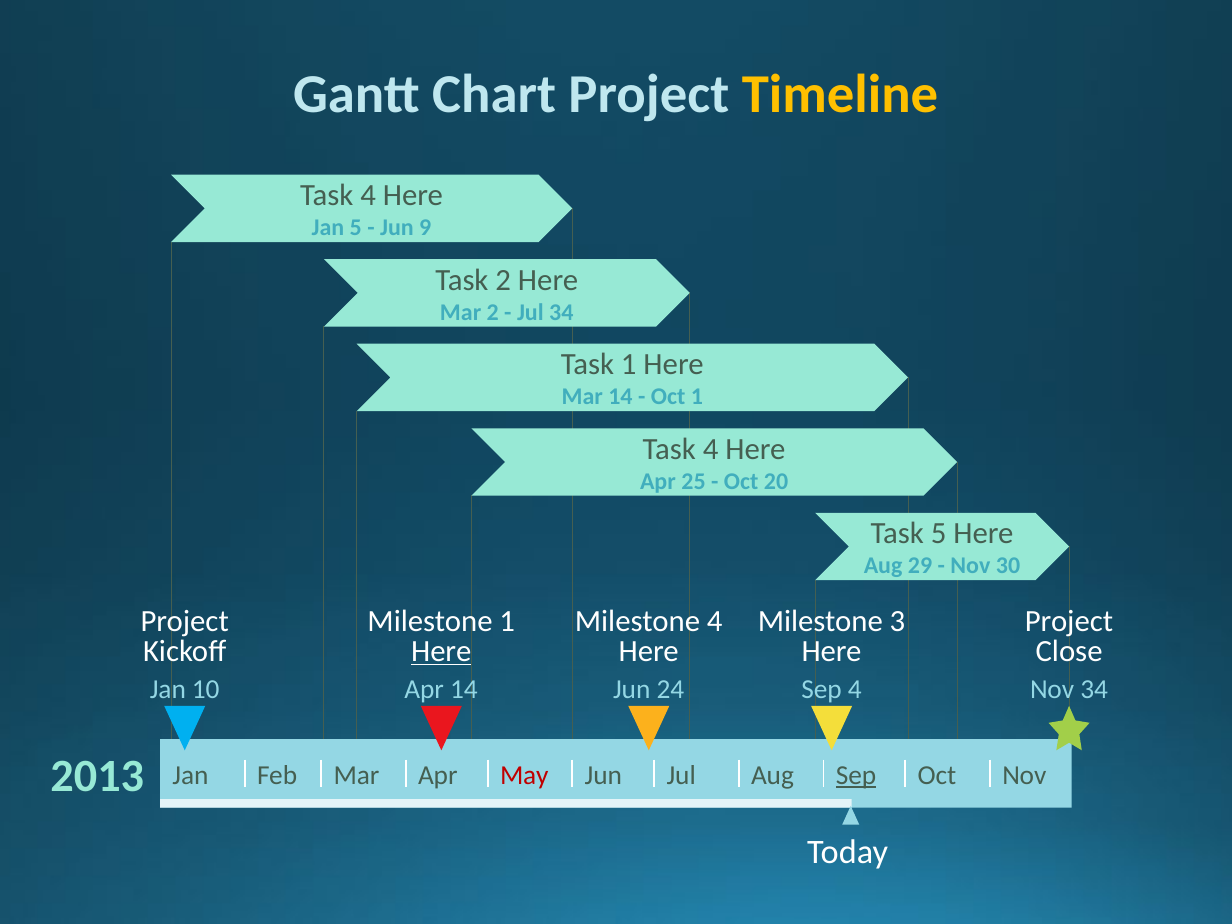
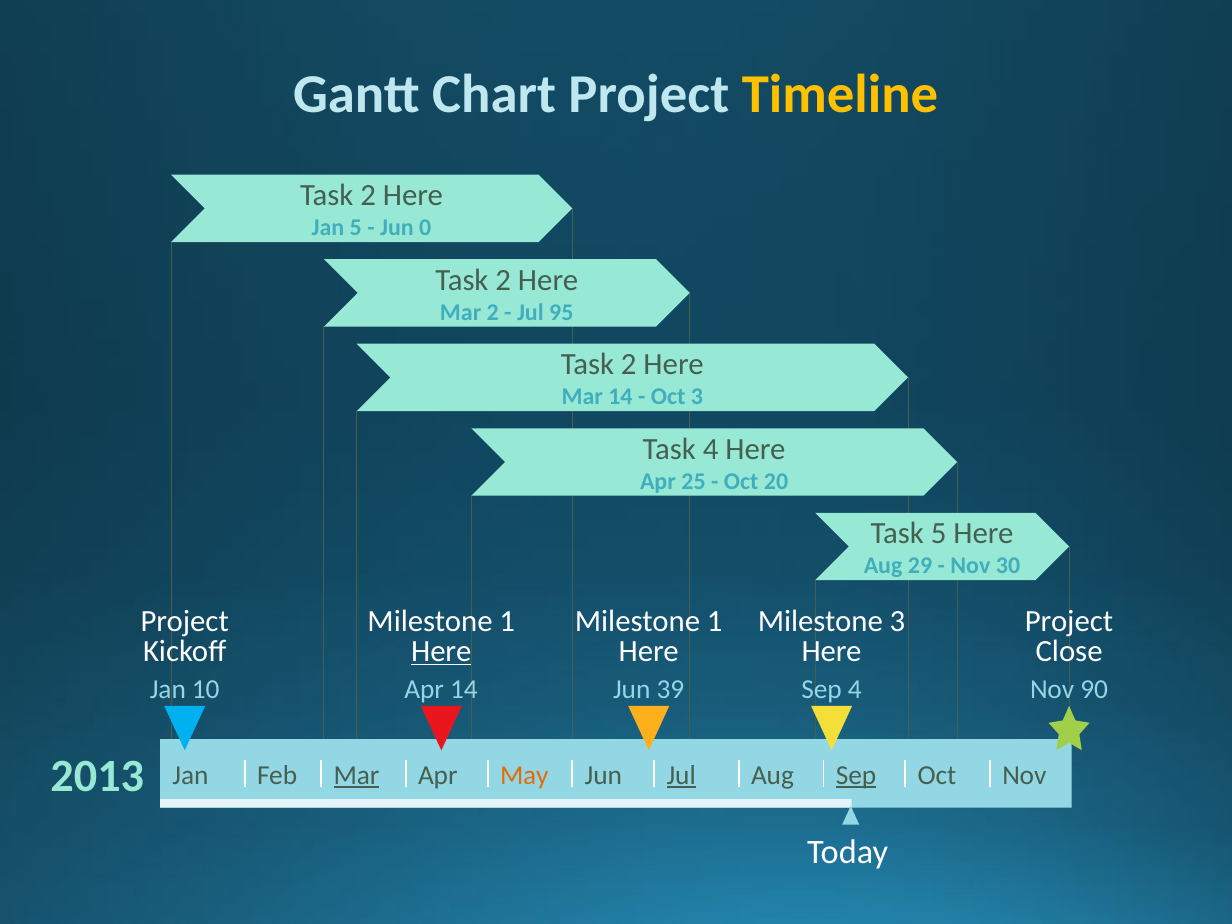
4 at (368, 195): 4 -> 2
9: 9 -> 0
Jul 34: 34 -> 95
1 at (629, 364): 1 -> 2
Oct 1: 1 -> 3
4 at (715, 622): 4 -> 1
24: 24 -> 39
Nov 34: 34 -> 90
Mar at (356, 775) underline: none -> present
May colour: red -> orange
Jul at (681, 775) underline: none -> present
